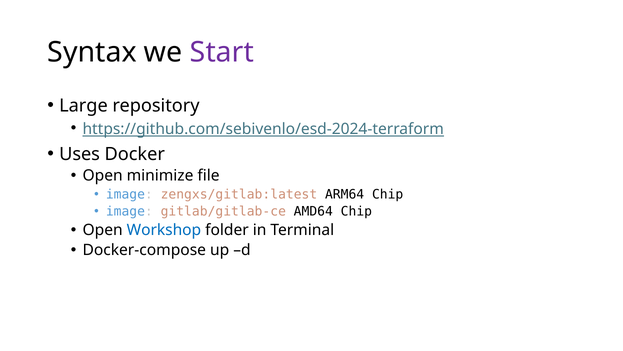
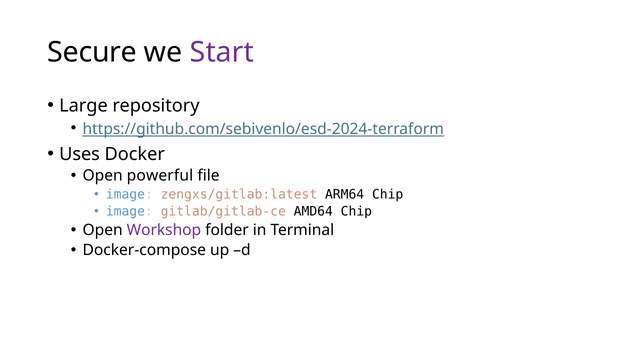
Syntax: Syntax -> Secure
minimize: minimize -> powerful
Workshop colour: blue -> purple
